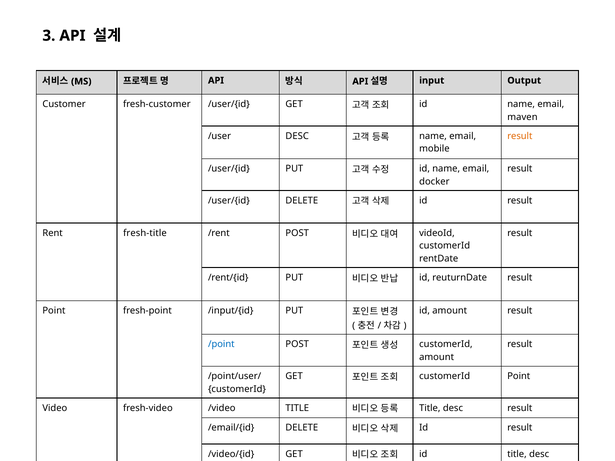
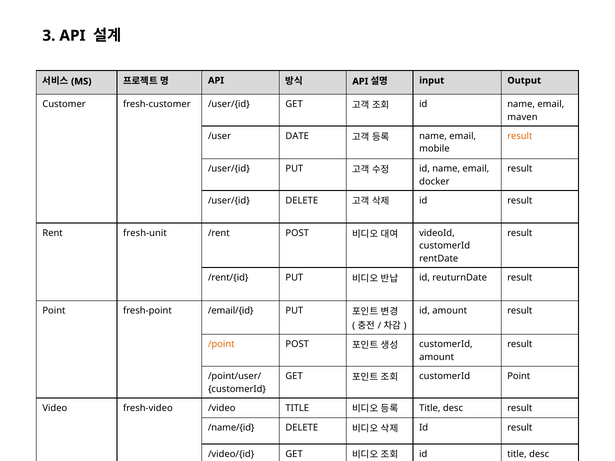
/user DESC: DESC -> DATE
fresh-title: fresh-title -> fresh-unit
/input/{id: /input/{id -> /email/{id
/point colour: blue -> orange
/email/{id: /email/{id -> /name/{id
